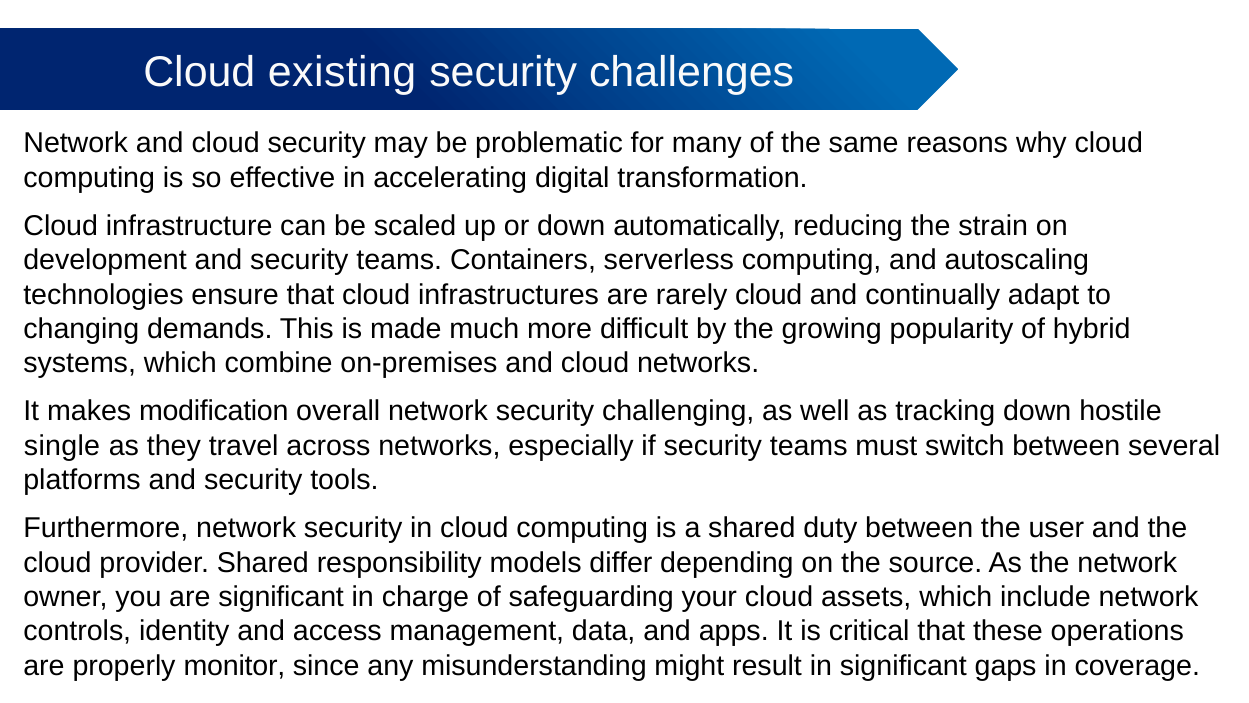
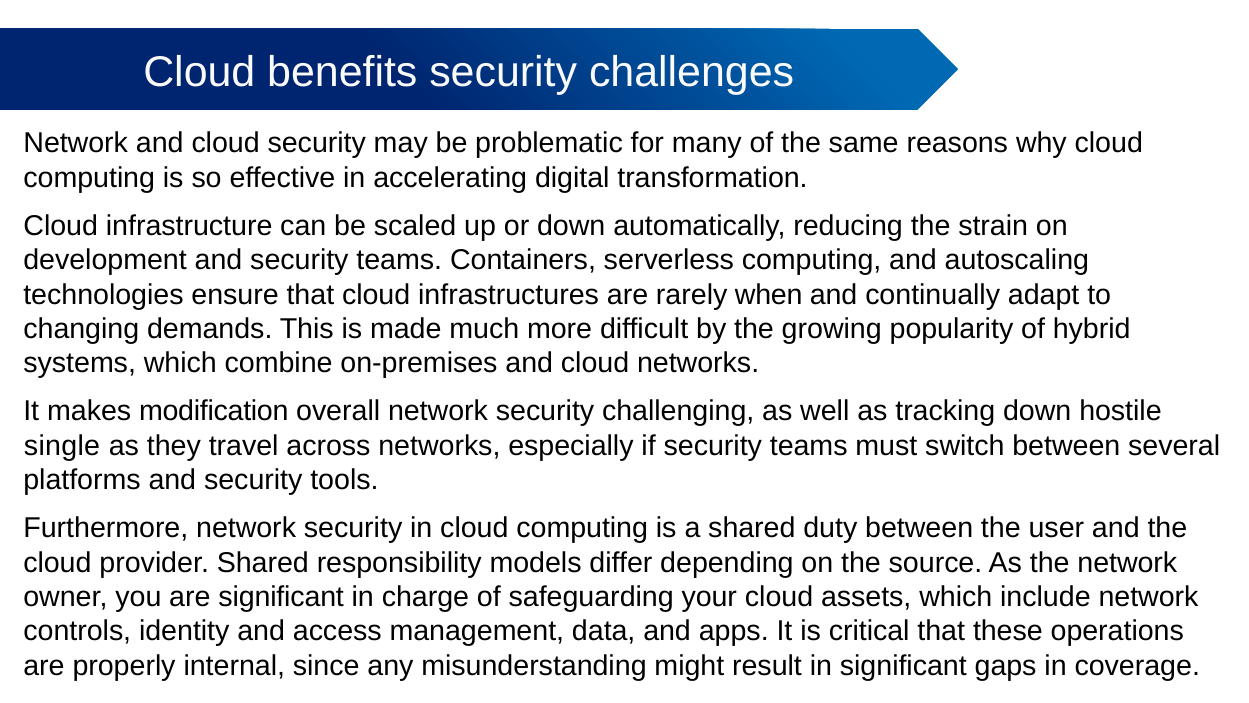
existing: existing -> benefits
rarely cloud: cloud -> when
monitor: monitor -> internal
